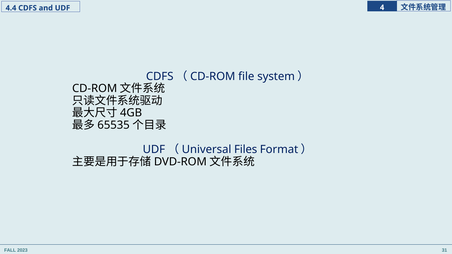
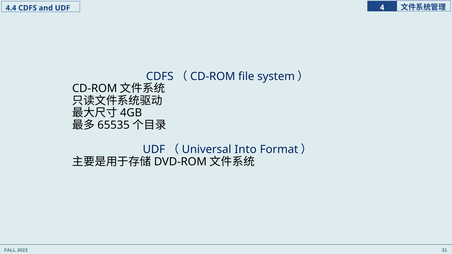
Files: Files -> Into
